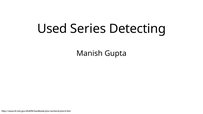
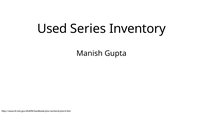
Detecting: Detecting -> Inventory
